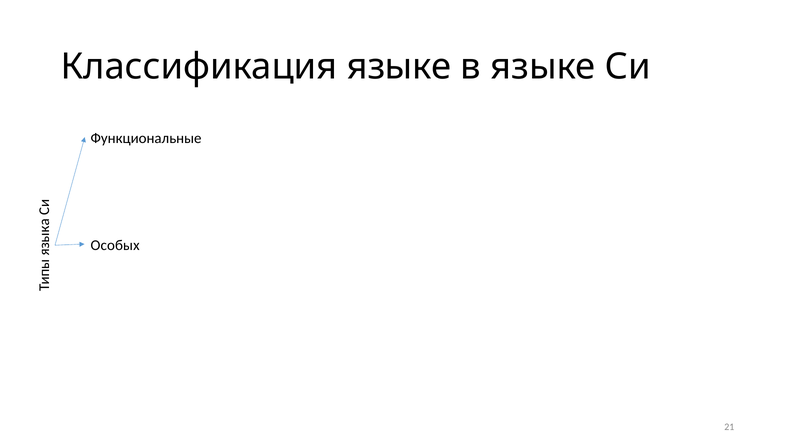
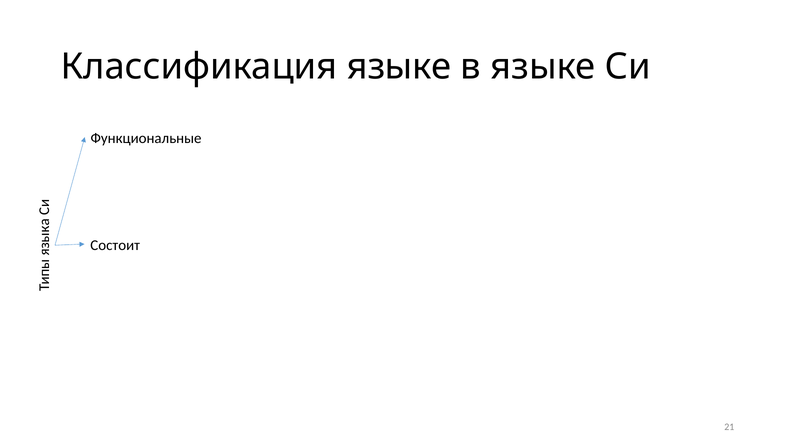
Особых: Особых -> Состоит
